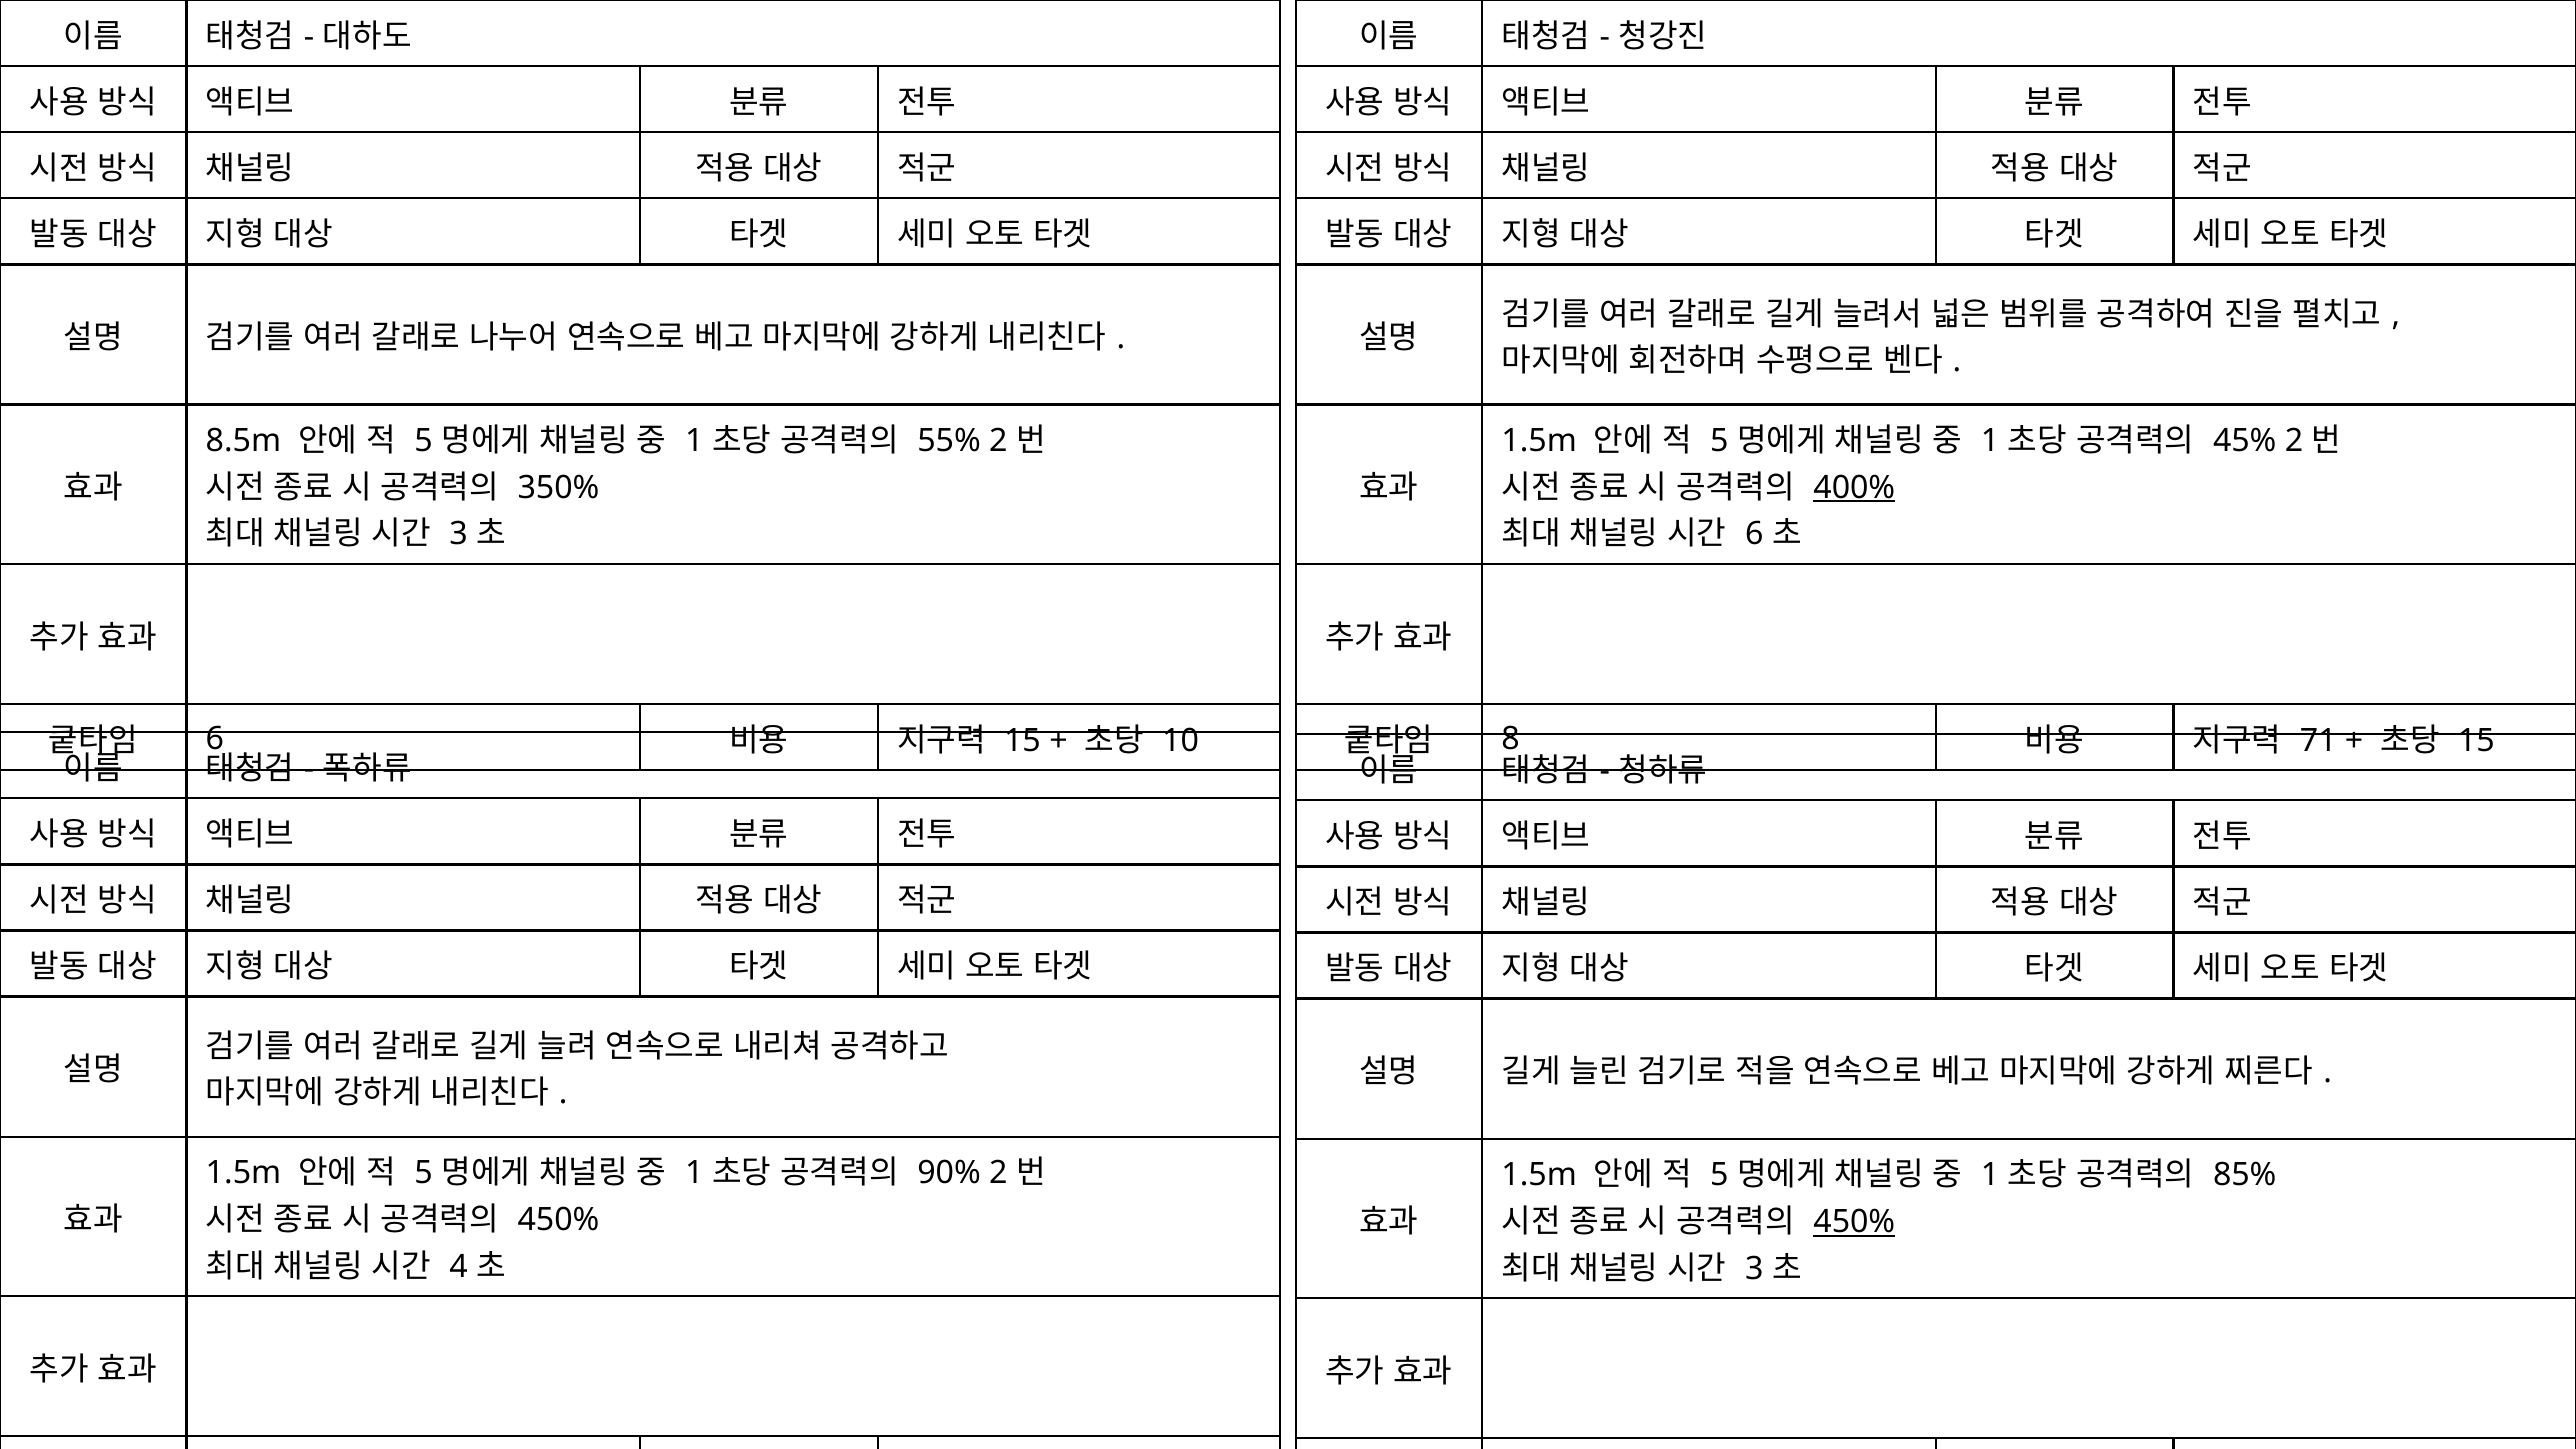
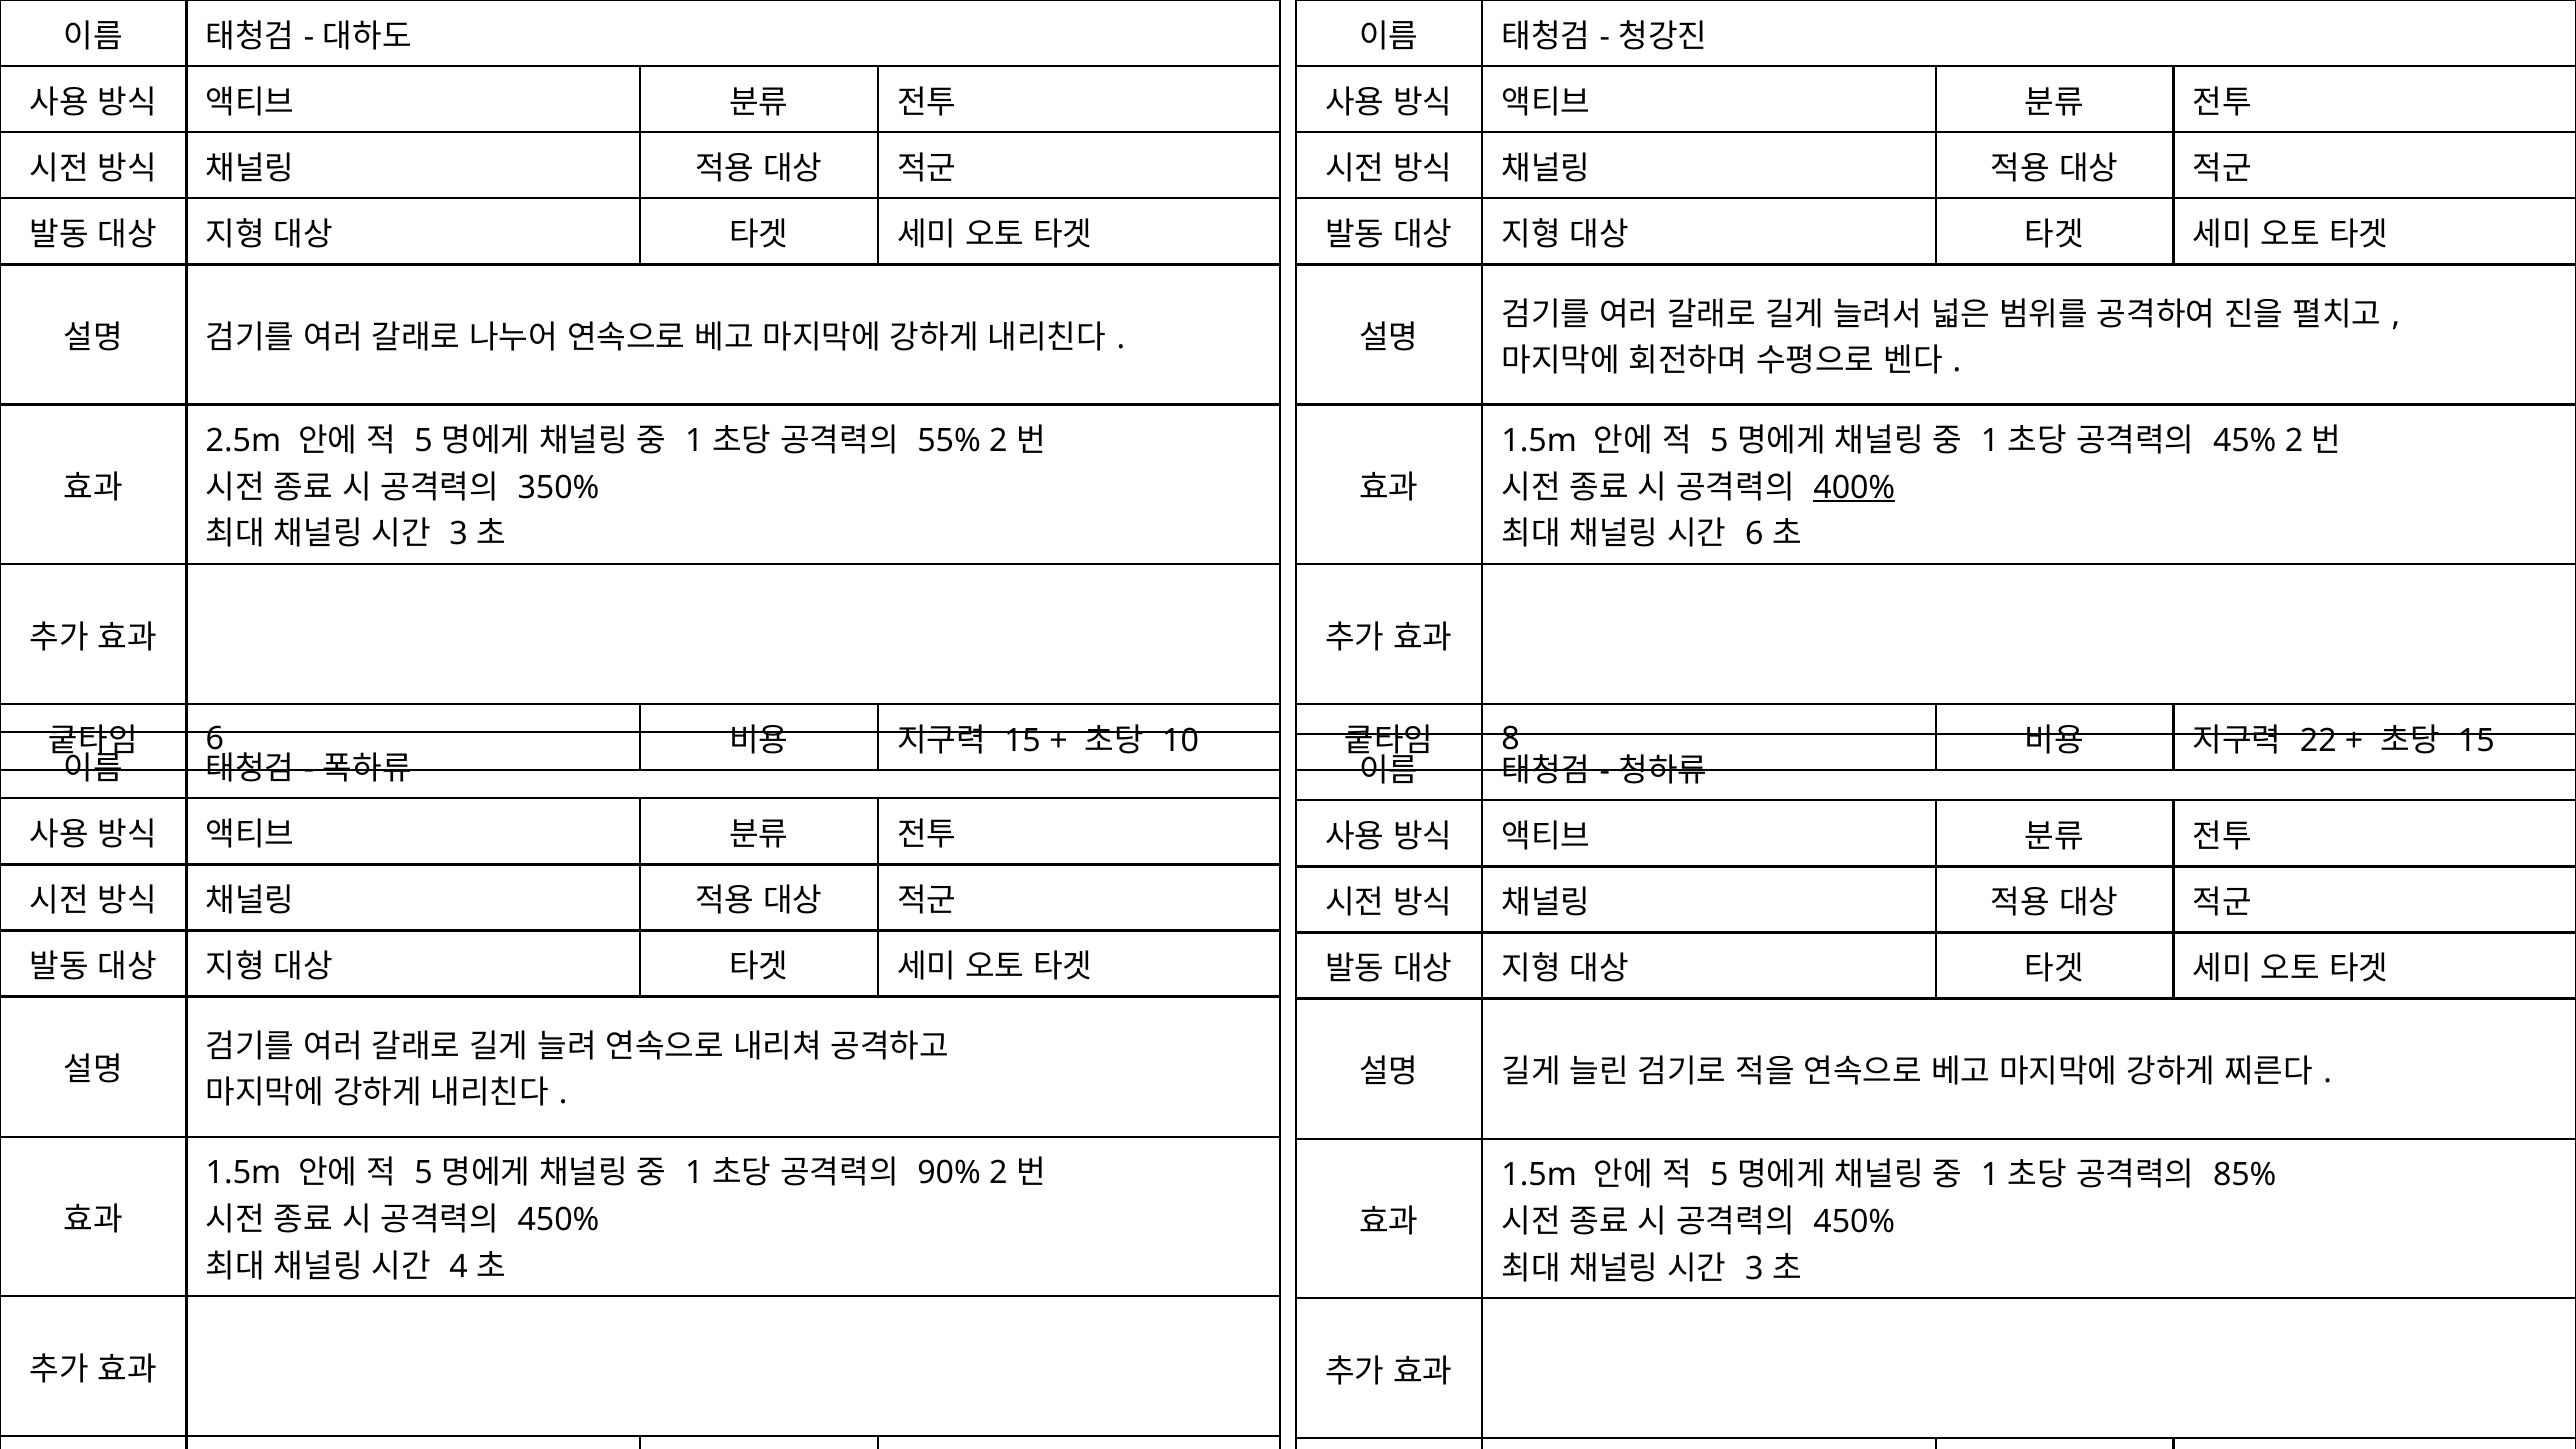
8.5m: 8.5m -> 2.5m
71: 71 -> 22
450% at (1854, 1222) underline: present -> none
